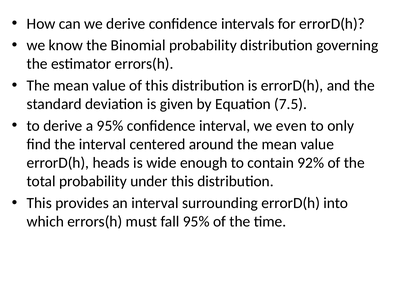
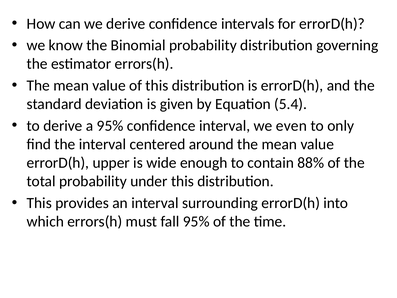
7.5: 7.5 -> 5.4
heads: heads -> upper
92%: 92% -> 88%
